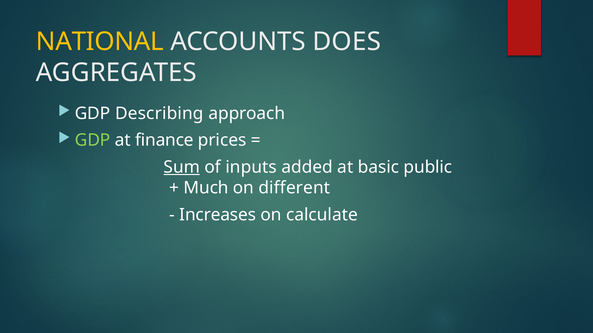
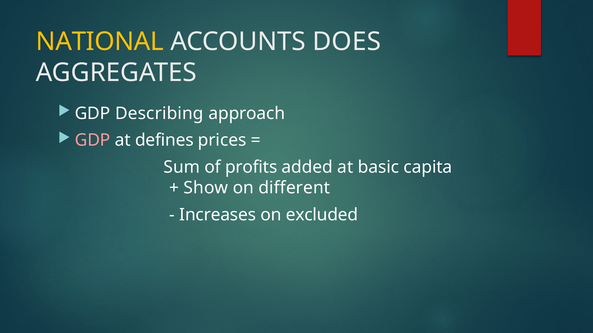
GDP at (93, 141) colour: light green -> pink
finance: finance -> defines
Sum underline: present -> none
inputs: inputs -> profits
public: public -> capita
Much: Much -> Show
calculate: calculate -> excluded
